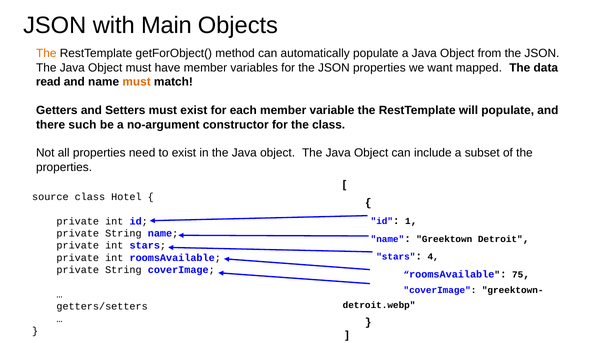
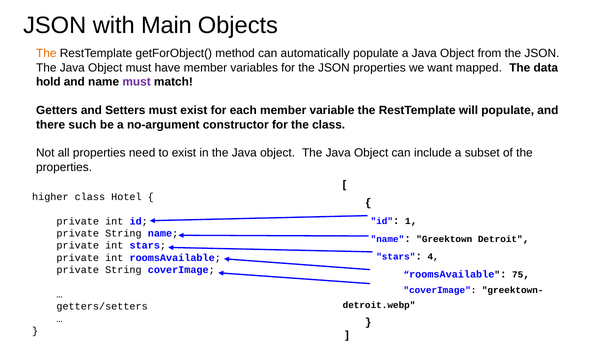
read: read -> hold
must at (137, 82) colour: orange -> purple
source: source -> higher
